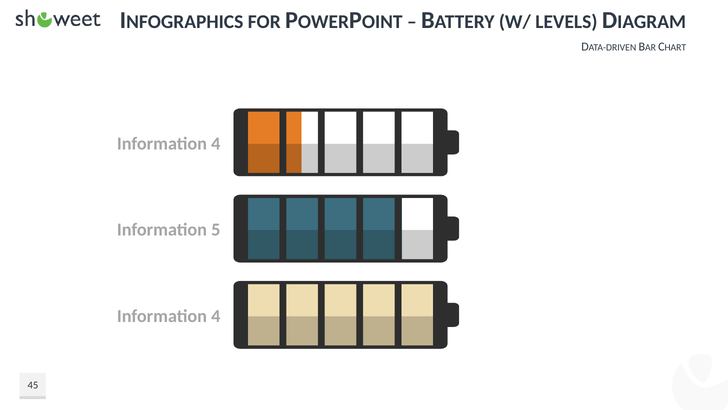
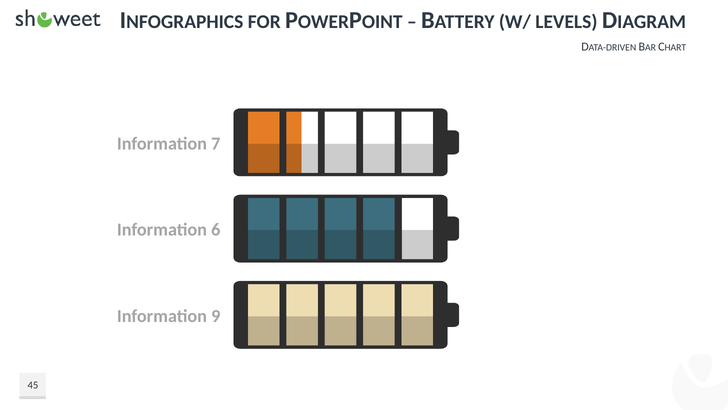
4 at (216, 143): 4 -> 7
5: 5 -> 6
4 at (216, 316): 4 -> 9
